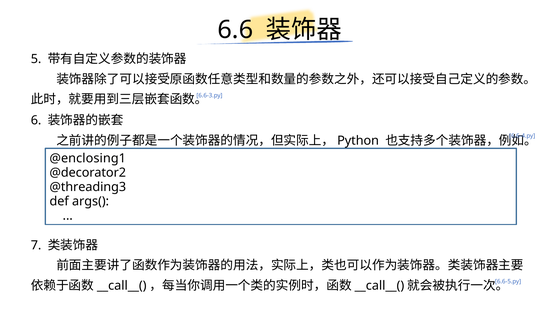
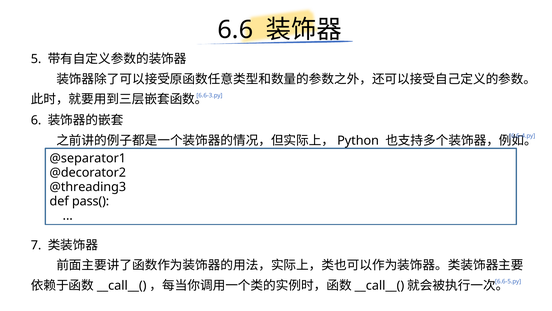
@enclosing1: @enclosing1 -> @separator1
args(: args( -> pass(
